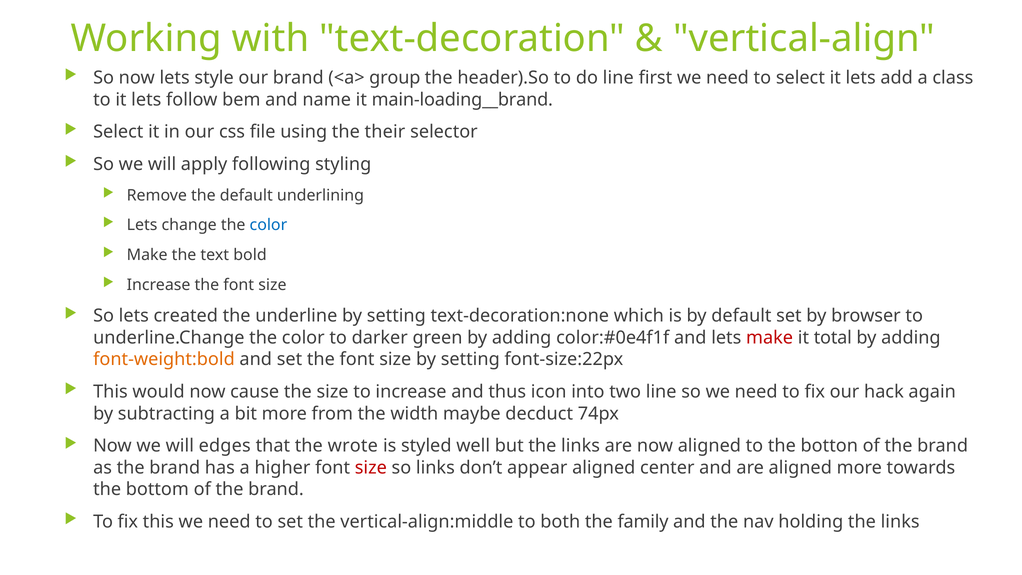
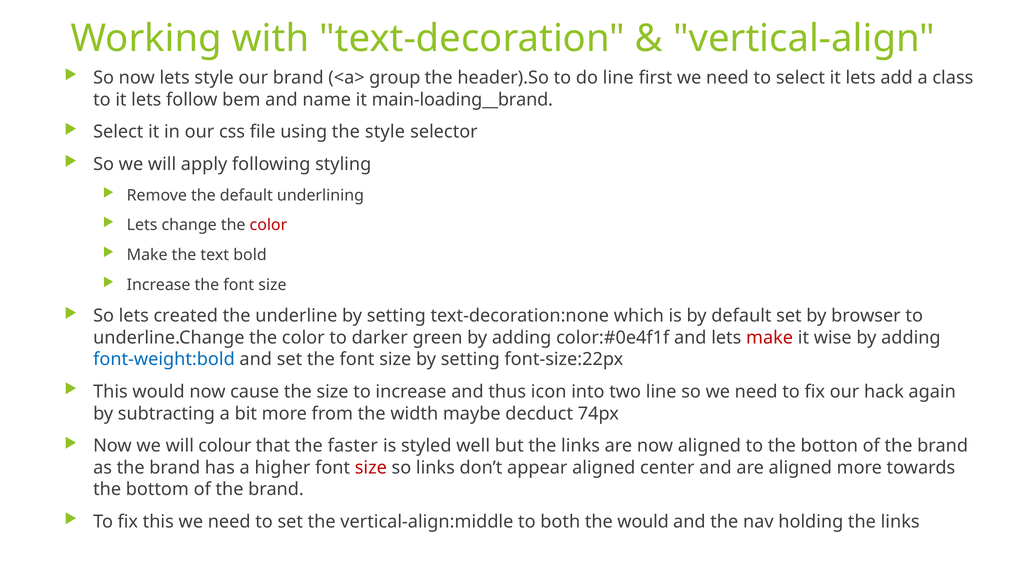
the their: their -> style
color at (268, 225) colour: blue -> red
total: total -> wise
font-weight:bold colour: orange -> blue
edges: edges -> colour
wrote: wrote -> faster
the family: family -> would
